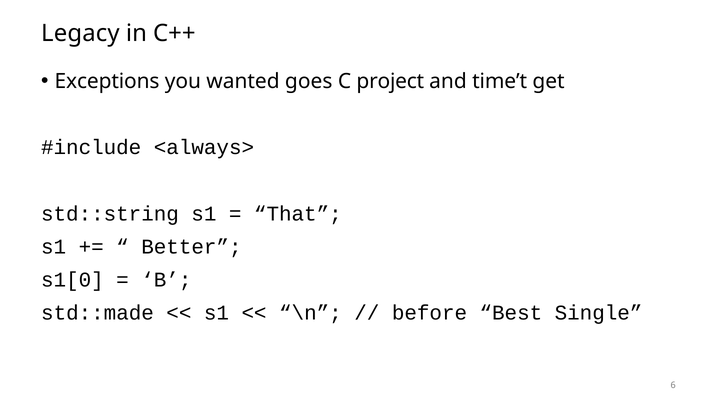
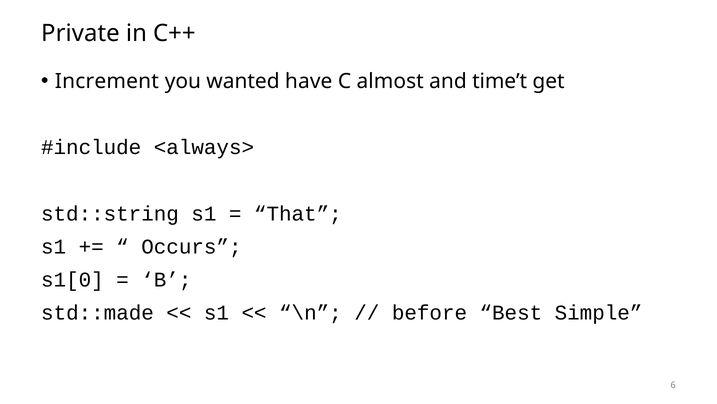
Legacy: Legacy -> Private
Exceptions: Exceptions -> Increment
goes: goes -> have
project: project -> almost
Better: Better -> Occurs
Single: Single -> Simple
